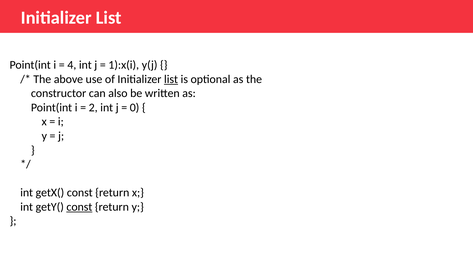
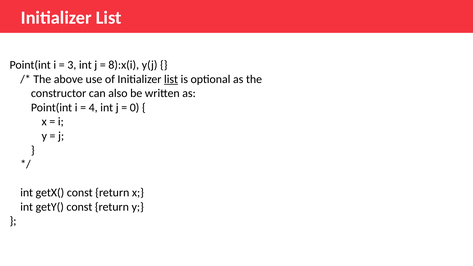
4: 4 -> 3
1):x(i: 1):x(i -> 8):x(i
2: 2 -> 4
const at (79, 207) underline: present -> none
